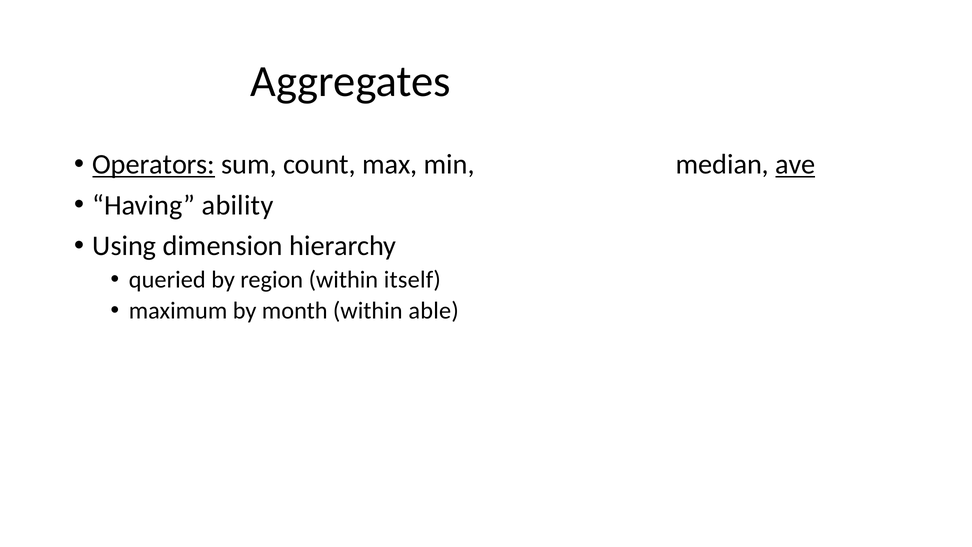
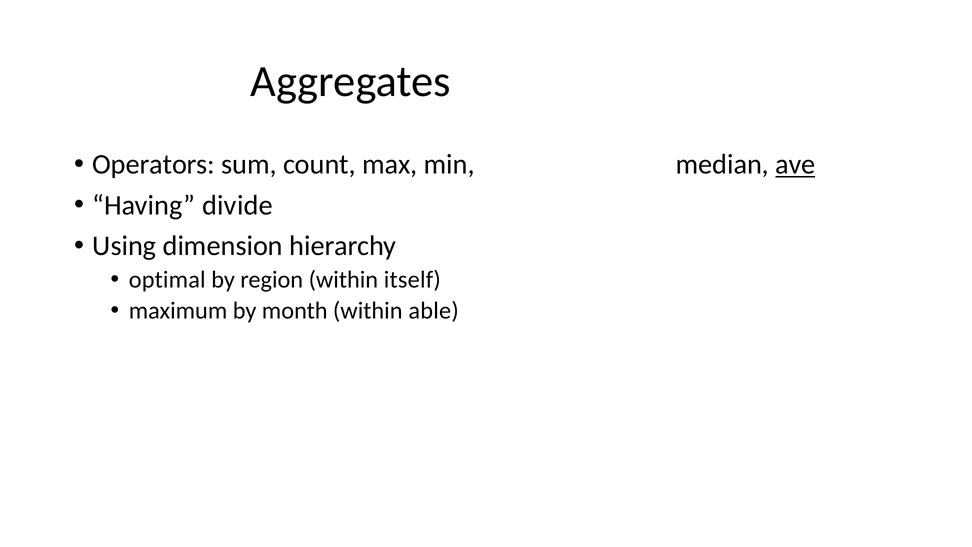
Operators underline: present -> none
ability: ability -> divide
queried: queried -> optimal
